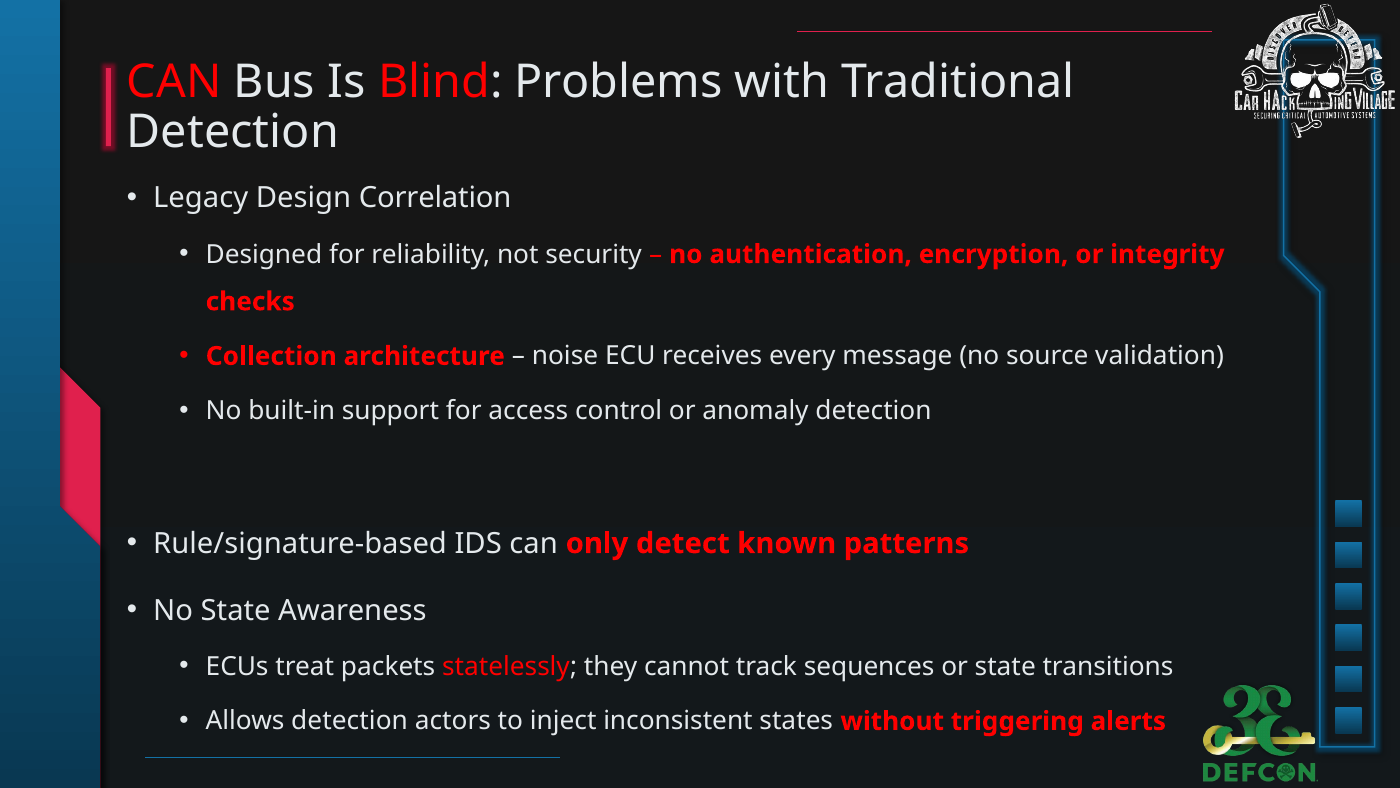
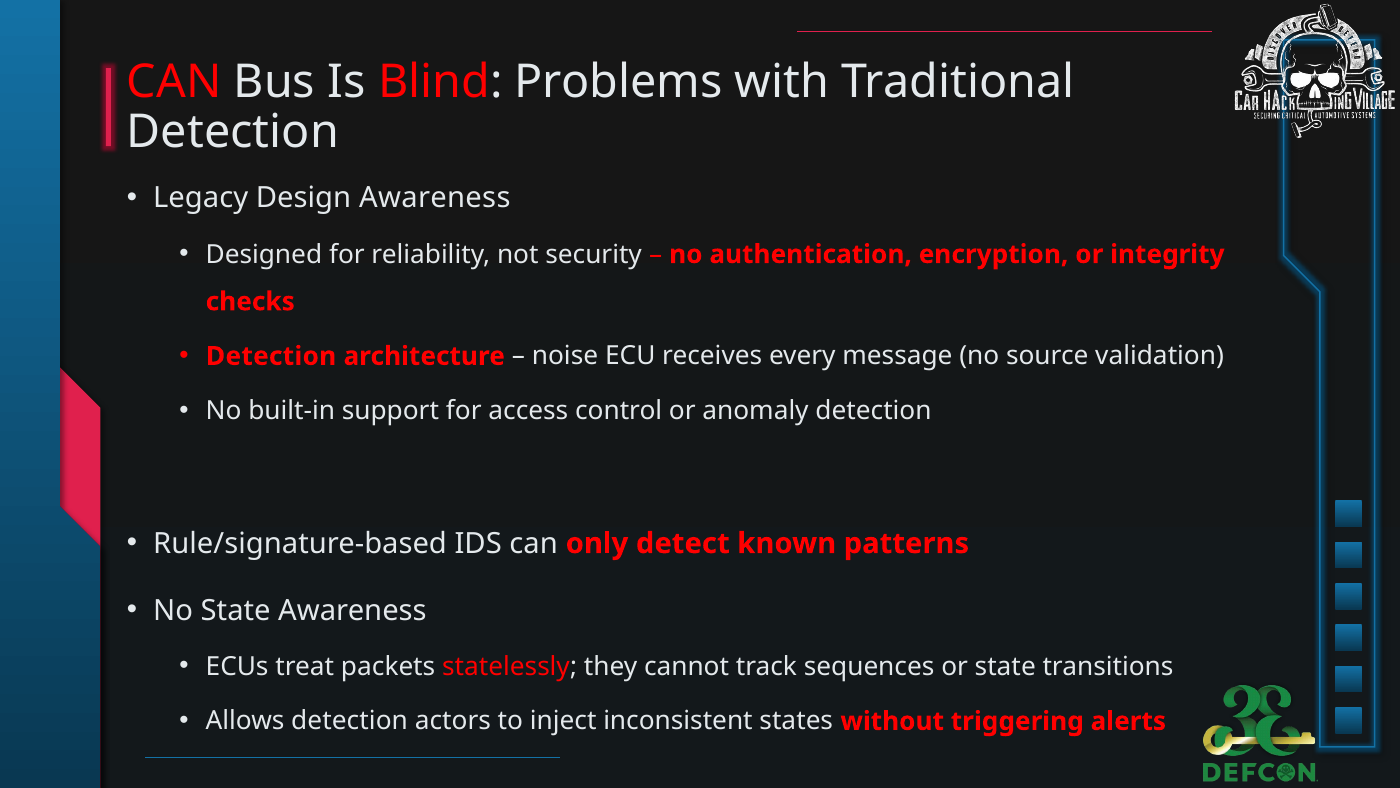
Design Correlation: Correlation -> Awareness
Collection at (271, 356): Collection -> Detection
